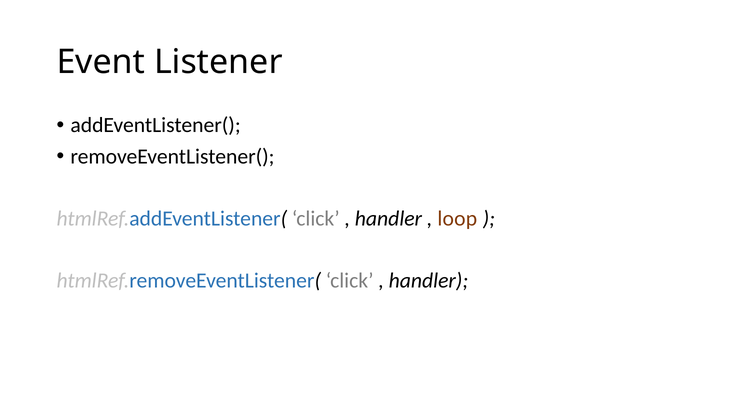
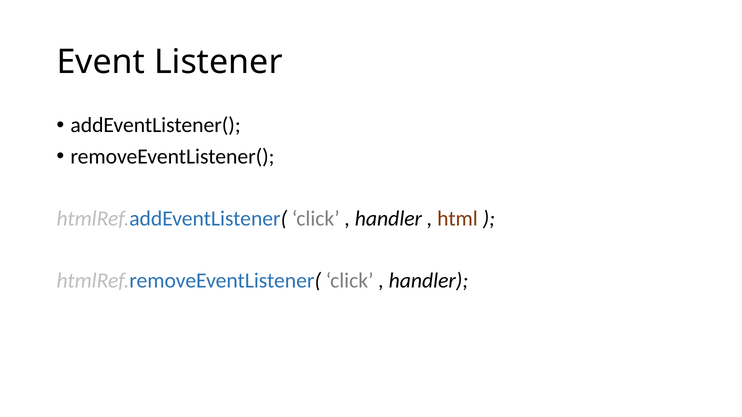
loop: loop -> html
